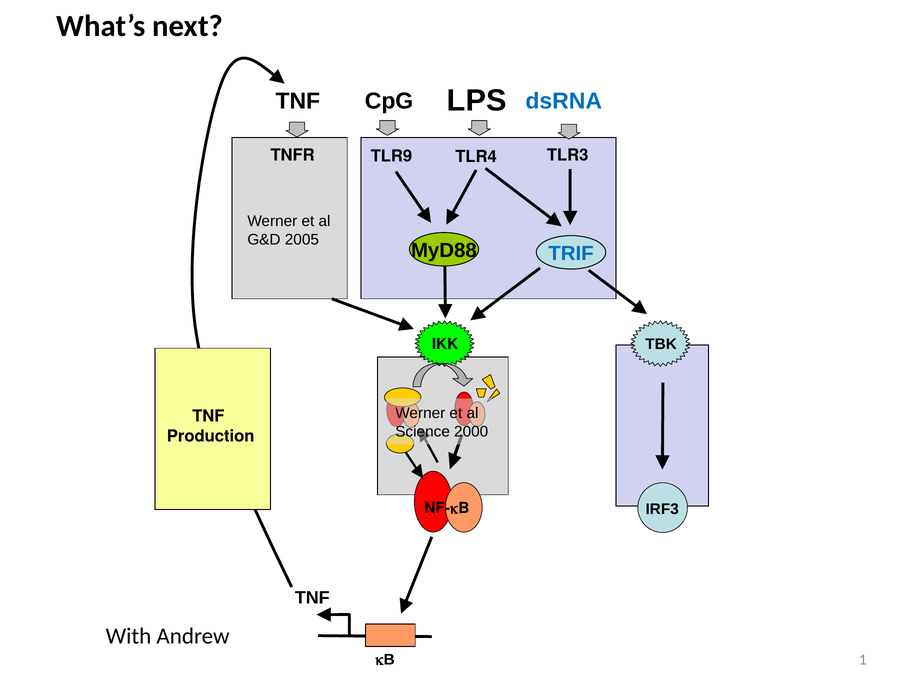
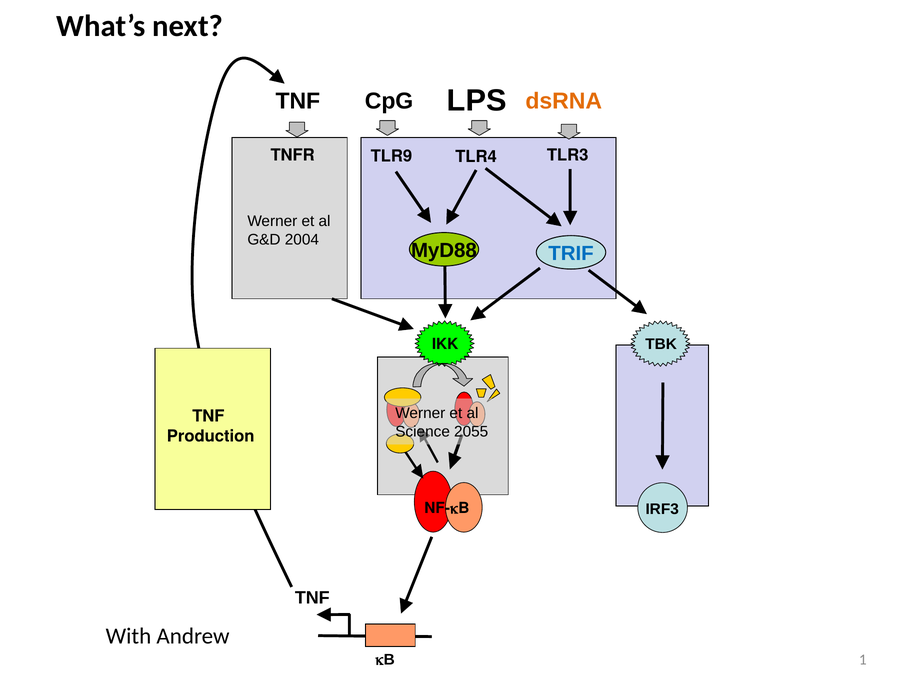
dsRNA colour: blue -> orange
2005: 2005 -> 2004
2000: 2000 -> 2055
